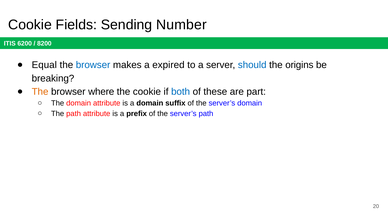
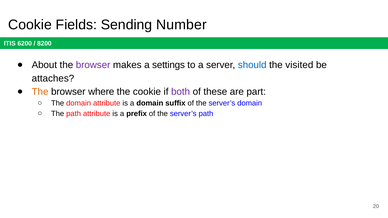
Equal: Equal -> About
browser at (93, 65) colour: blue -> purple
expired: expired -> settings
origins: origins -> visited
breaking: breaking -> attaches
both colour: blue -> purple
